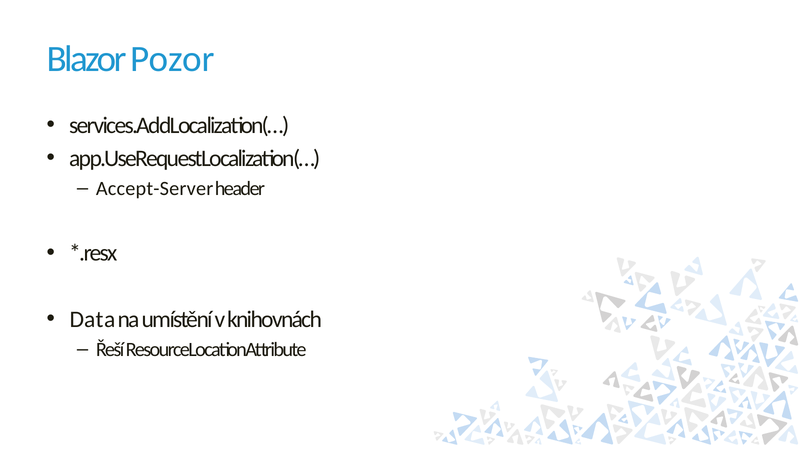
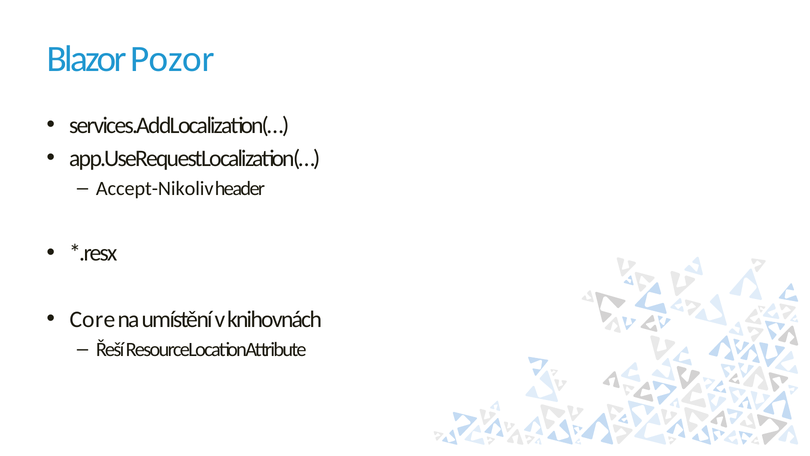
Accept-Server: Accept-Server -> Accept-Nikoliv
Data: Data -> Core
